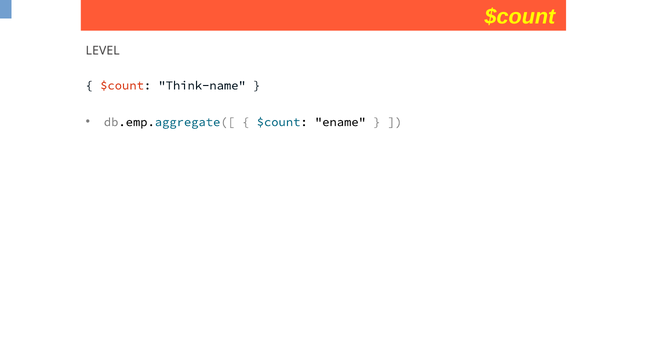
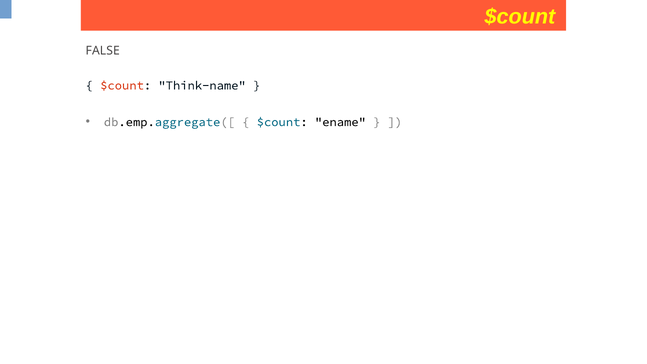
LEVEL: LEVEL -> FALSE
